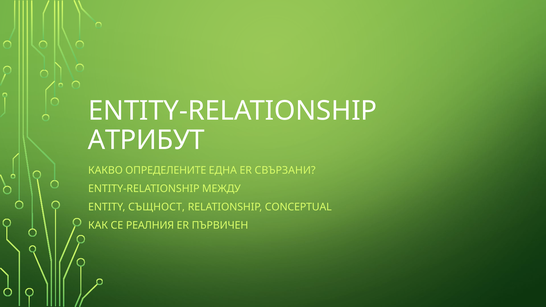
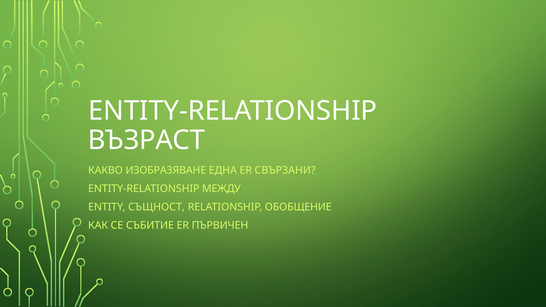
АТРИБУТ: АТРИБУТ -> ВЪЗРАСТ
ОПРЕДЕЛЕНИТЕ: ОПРЕДЕЛЕНИТЕ -> ИЗОБРАЗЯВАНЕ
CONCEPTUAL: CONCEPTUAL -> ОБОБЩЕНИЕ
РЕАЛНИЯ: РЕАЛНИЯ -> СЪБИТИЕ
